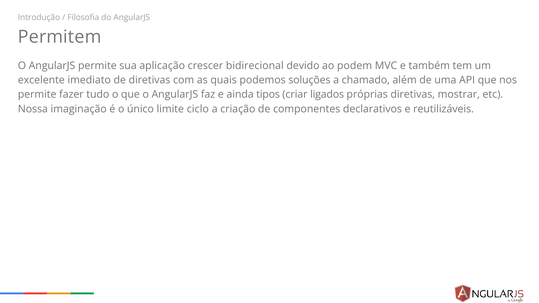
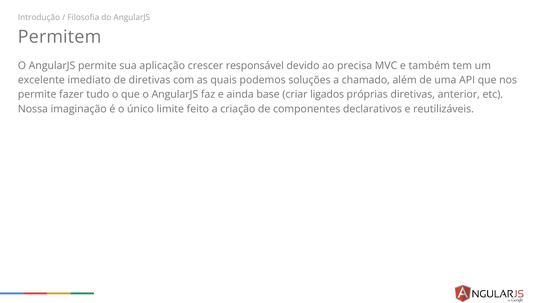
bidirecional: bidirecional -> responsável
podem: podem -> precisa
tipos: tipos -> base
mostrar: mostrar -> anterior
ciclo: ciclo -> feito
